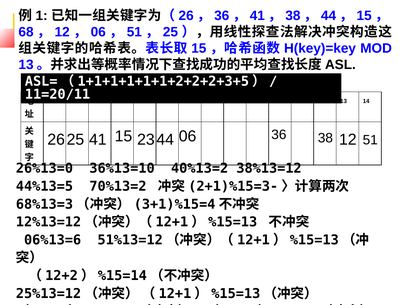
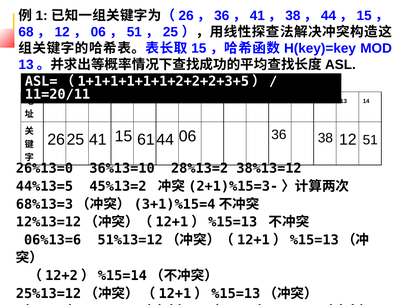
23: 23 -> 61
40%13=2: 40%13=2 -> 28%13=2
70%13=2: 70%13=2 -> 45%13=2
